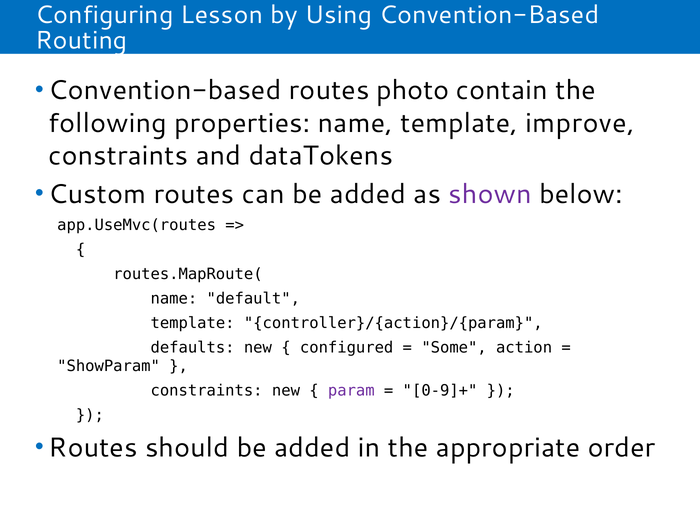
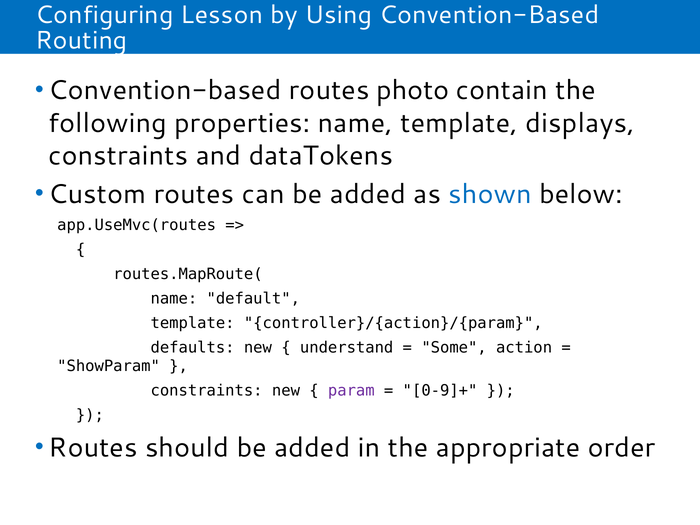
improve: improve -> displays
shown colour: purple -> blue
configured: configured -> understand
